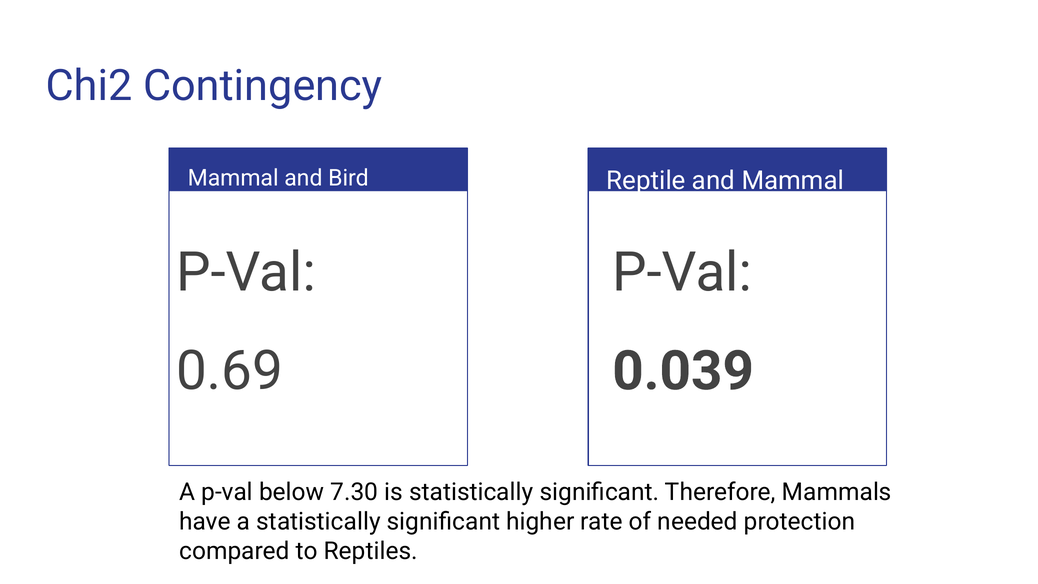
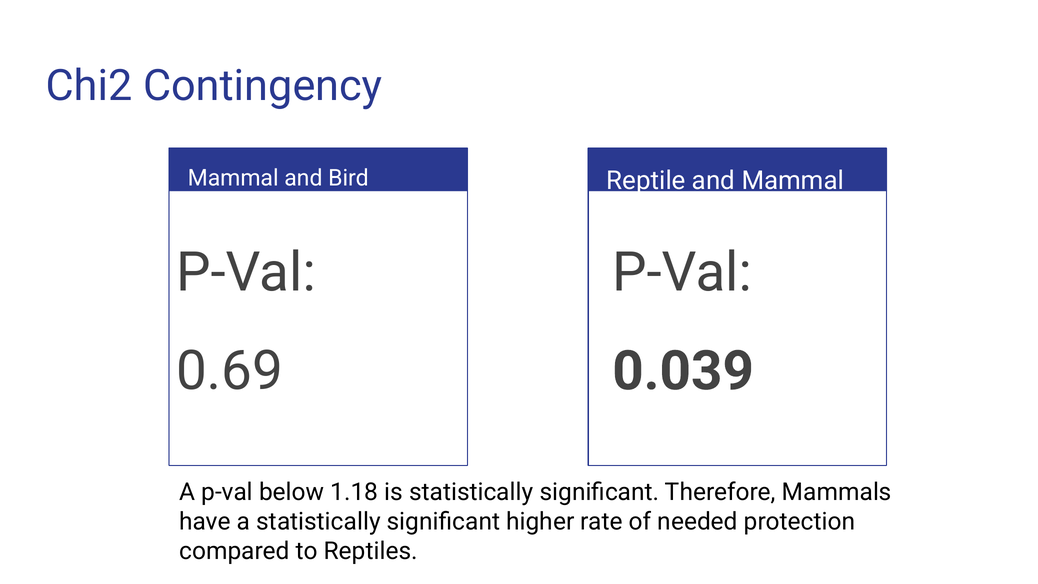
7.30: 7.30 -> 1.18
